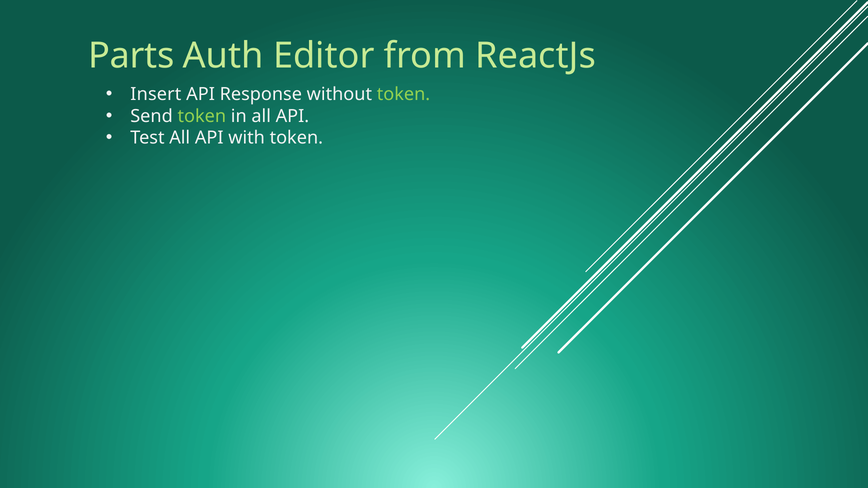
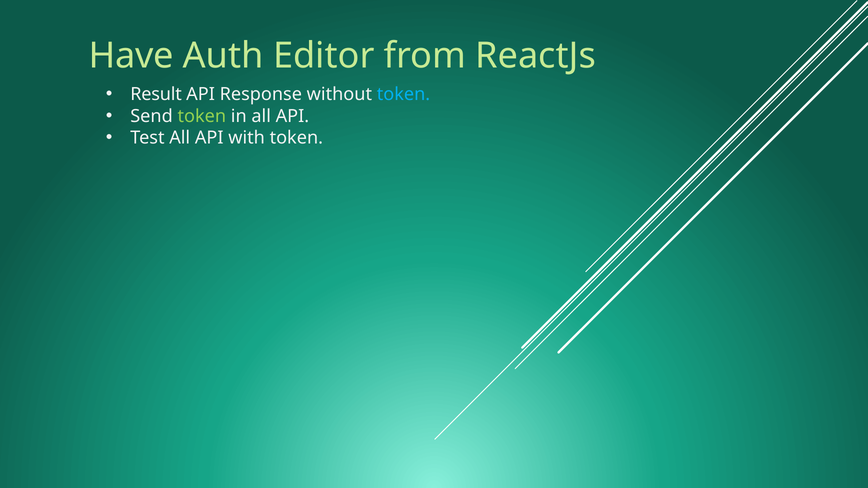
Parts: Parts -> Have
Insert: Insert -> Result
token at (403, 94) colour: light green -> light blue
